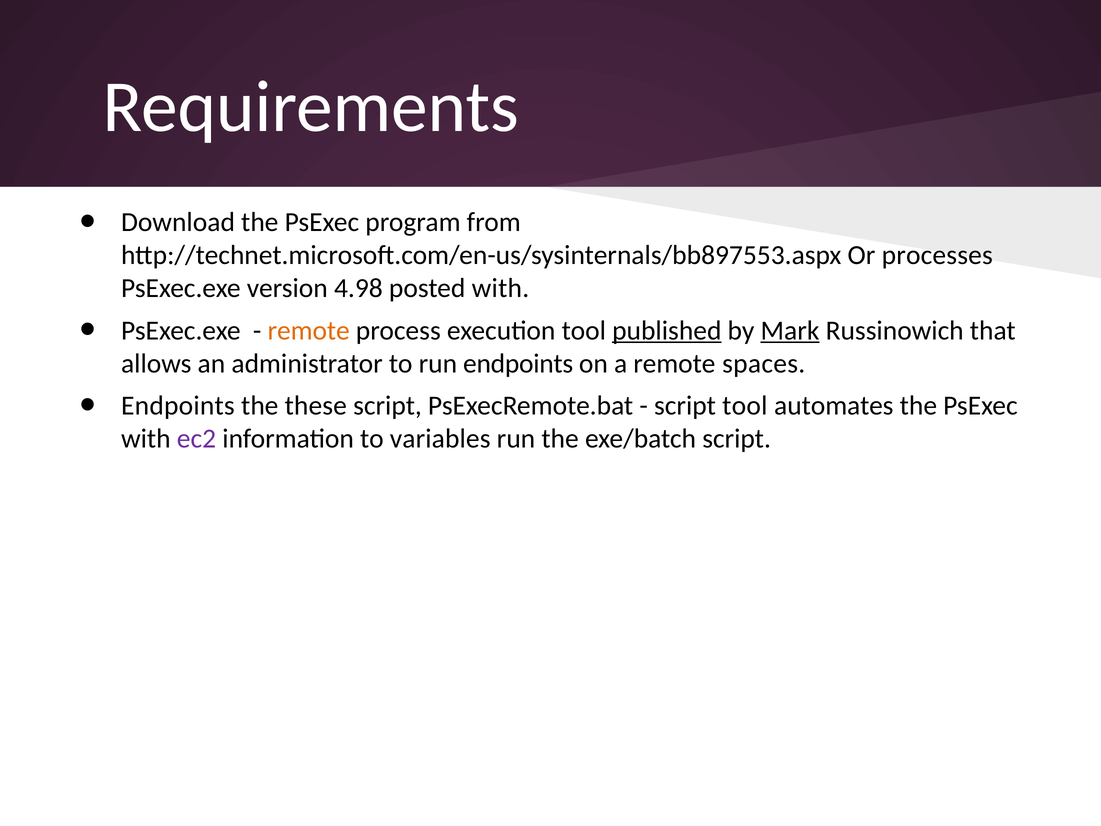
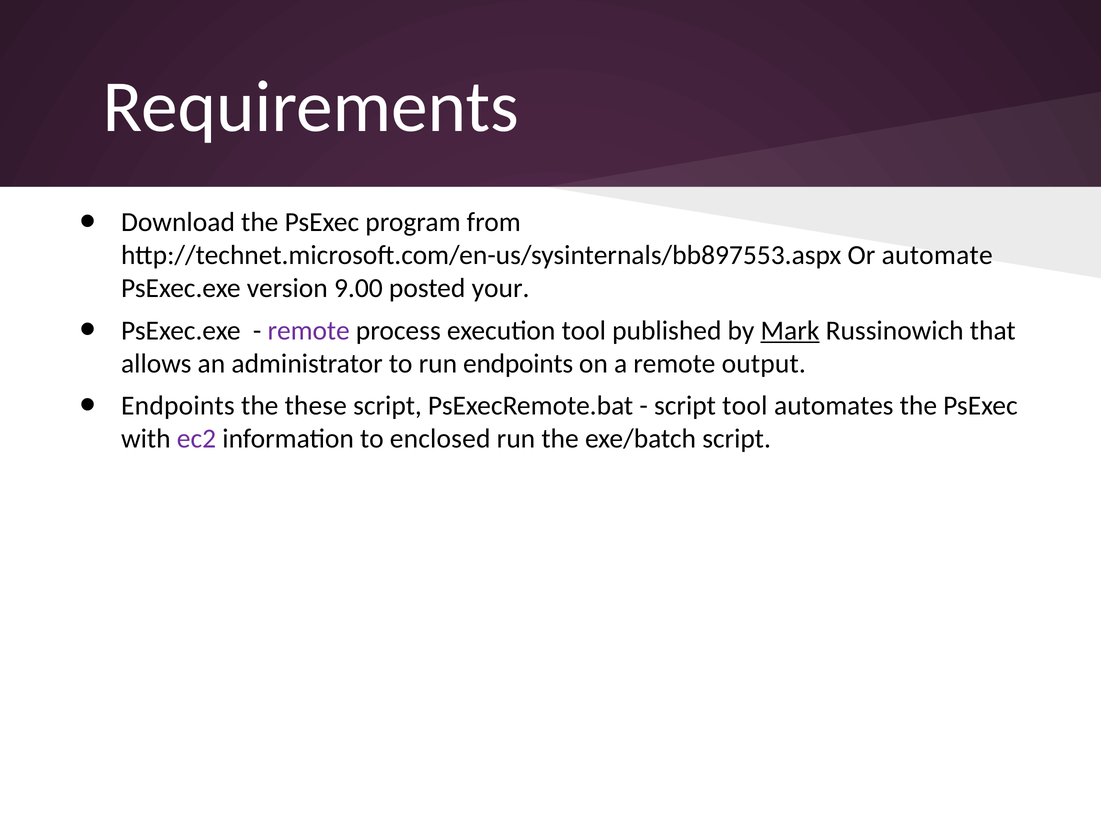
processes: processes -> automate
4.98: 4.98 -> 9.00
posted with: with -> your
remote at (309, 330) colour: orange -> purple
published underline: present -> none
spaces: spaces -> output
variables: variables -> enclosed
